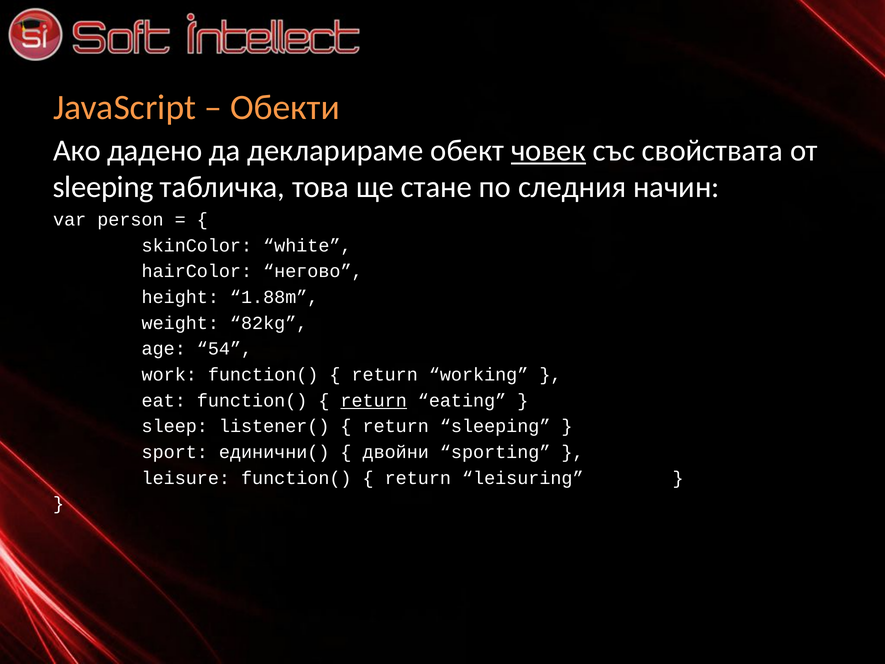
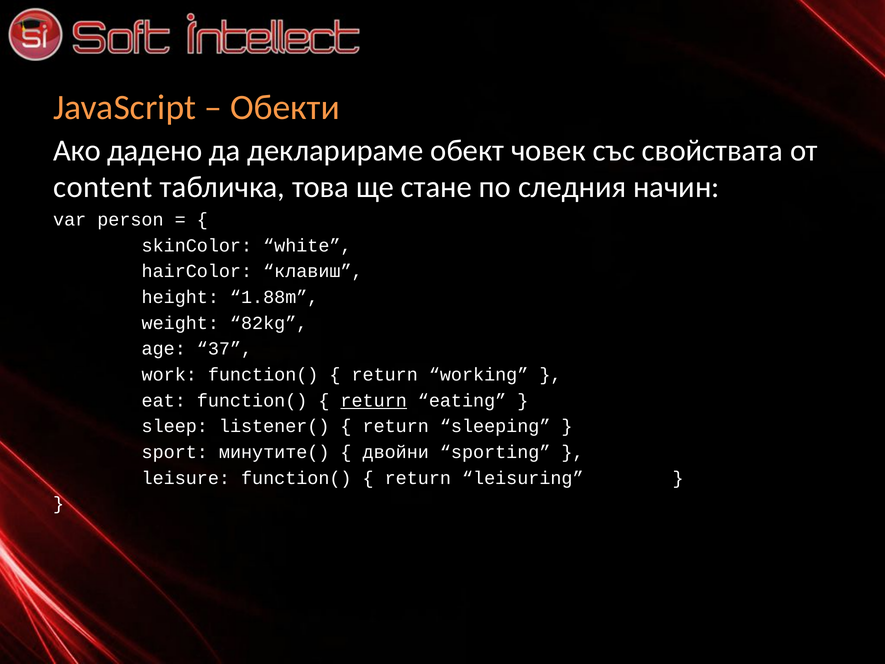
човек underline: present -> none
sleeping at (103, 187): sleeping -> content
негово: негово -> клавиш
54: 54 -> 37
единични(: единични( -> минутите(
